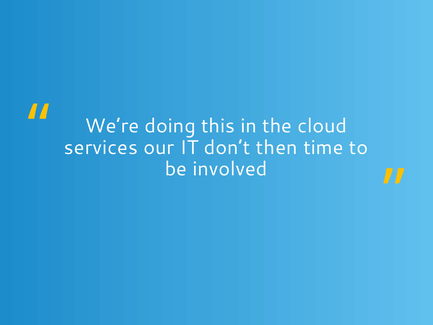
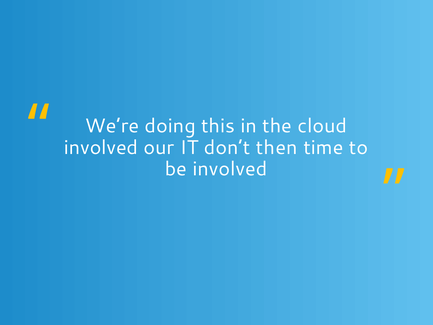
services at (101, 147): services -> involved
